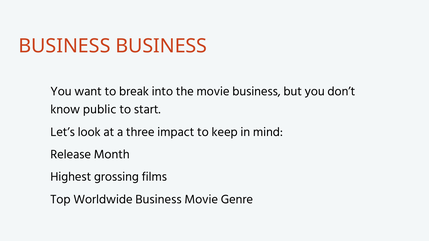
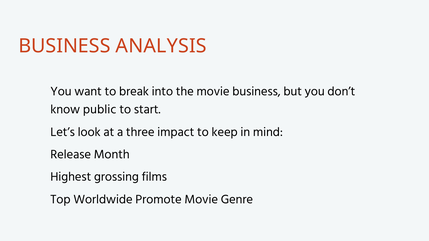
BUSINESS BUSINESS: BUSINESS -> ANALYSIS
Worldwide Business: Business -> Promote
